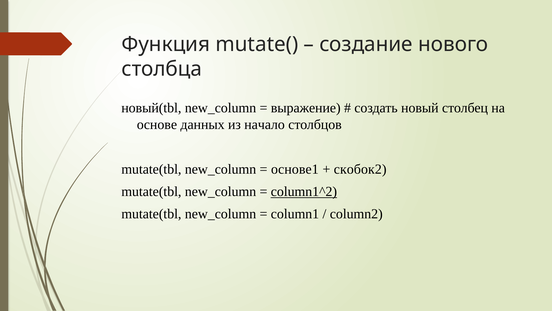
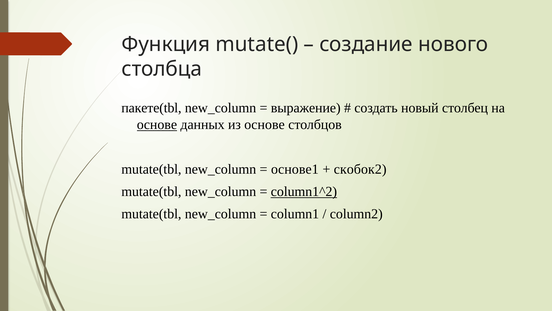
новый(tbl: новый(tbl -> пакете(tbl
основе at (157, 124) underline: none -> present
из начало: начало -> основе
